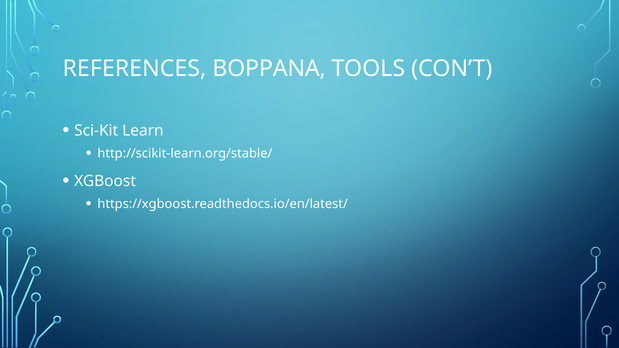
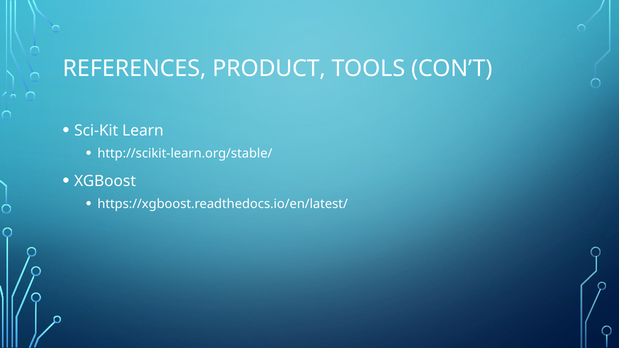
BOPPANA: BOPPANA -> PRODUCT
